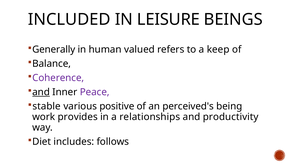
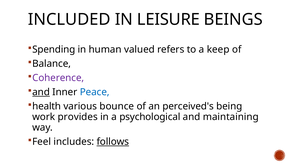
Generally: Generally -> Spending
Peace colour: purple -> blue
stable: stable -> health
positive: positive -> bounce
relationships: relationships -> psychological
productivity: productivity -> maintaining
Diet: Diet -> Feel
follows underline: none -> present
